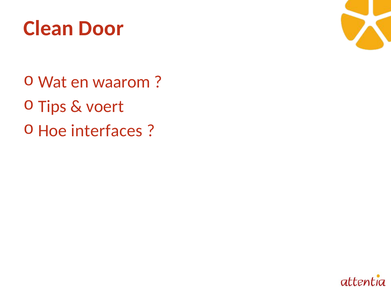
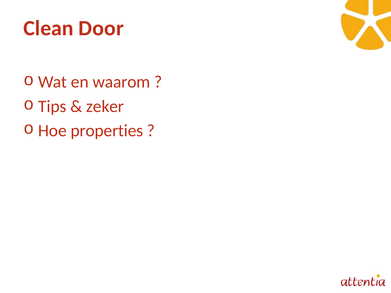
voert: voert -> zeker
interfaces: interfaces -> properties
